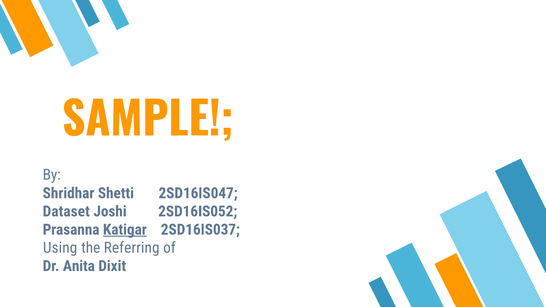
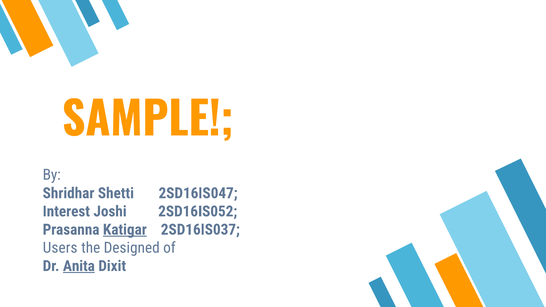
Dataset: Dataset -> Interest
Using: Using -> Users
Referring: Referring -> Designed
Anita underline: none -> present
